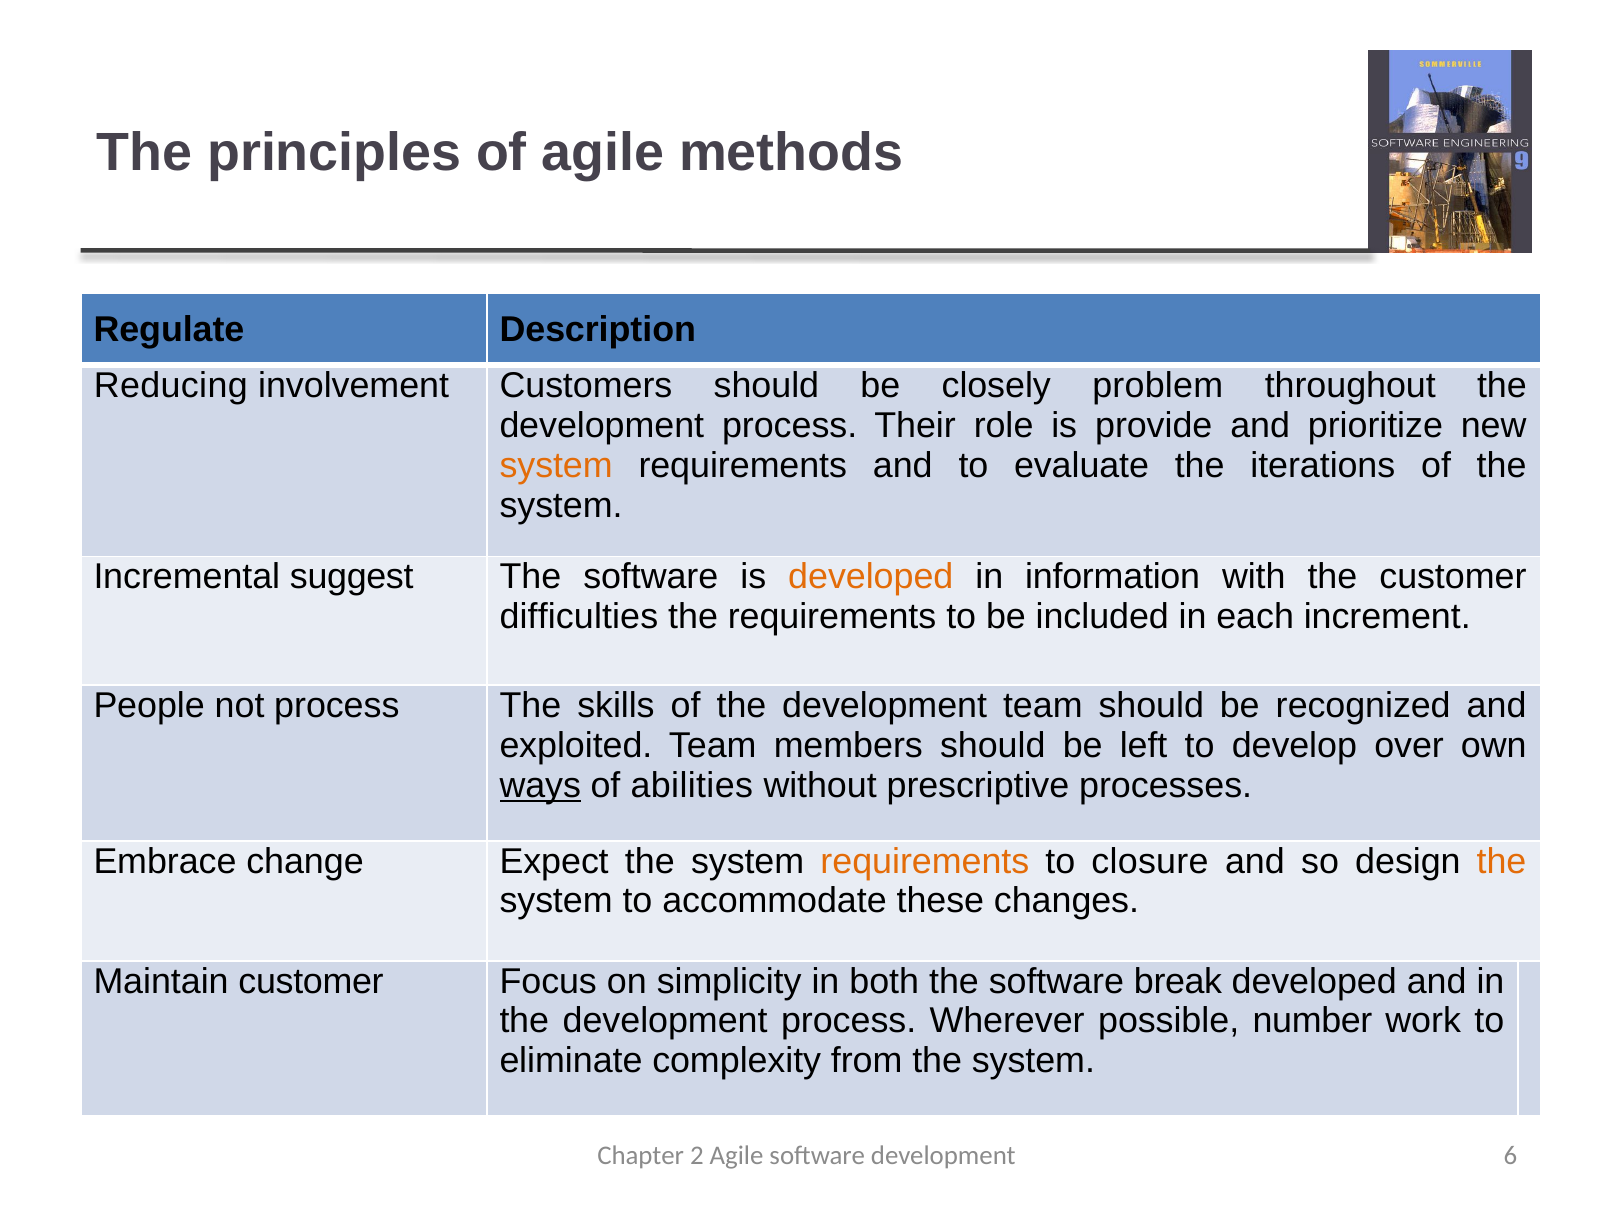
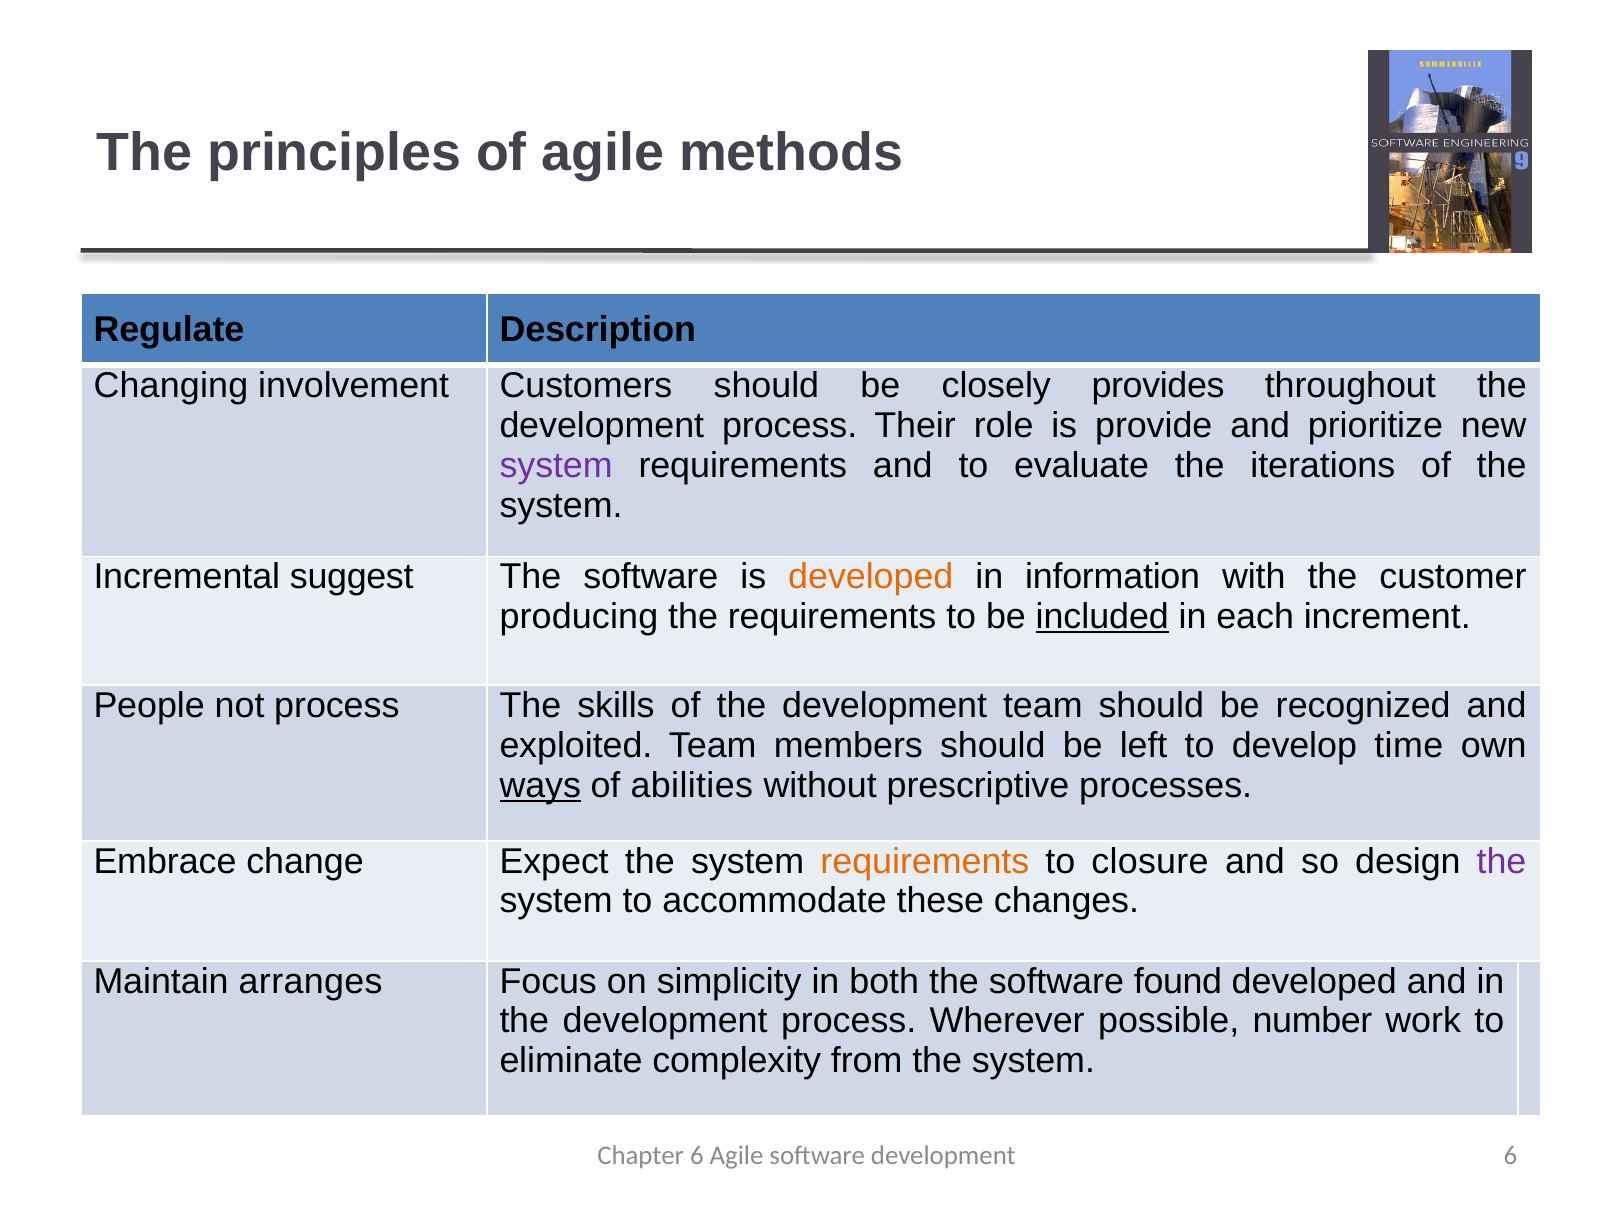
Reducing: Reducing -> Changing
problem: problem -> provides
system at (556, 466) colour: orange -> purple
difficulties: difficulties -> producing
included underline: none -> present
over: over -> time
the at (1501, 862) colour: orange -> purple
Maintain customer: customer -> arranges
break: break -> found
Chapter 2: 2 -> 6
